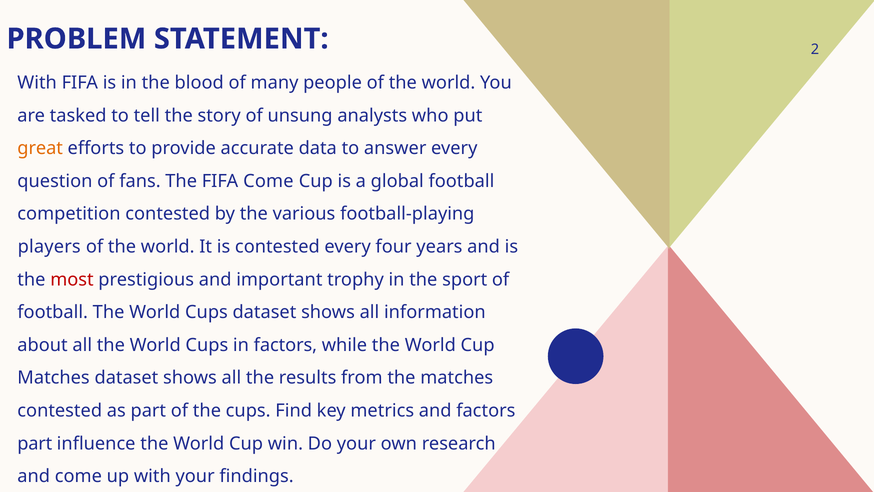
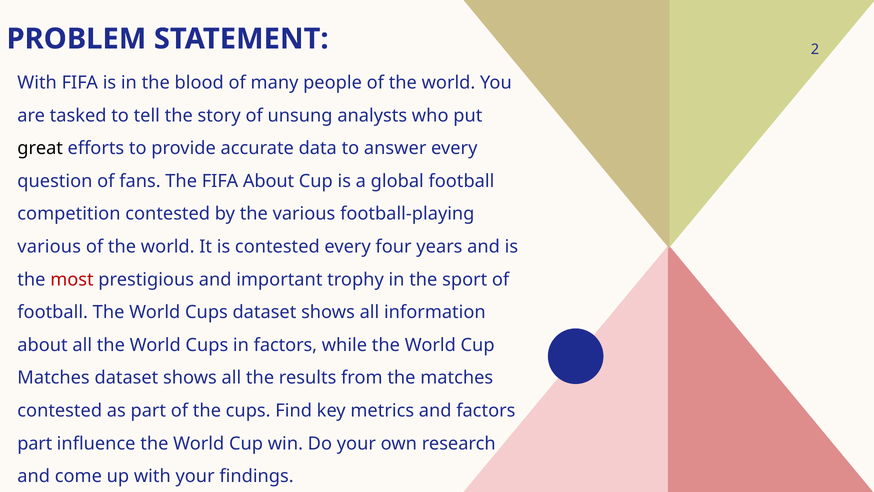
great colour: orange -> black
FIFA Come: Come -> About
players at (49, 247): players -> various
